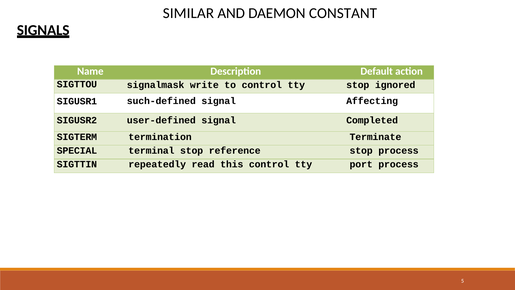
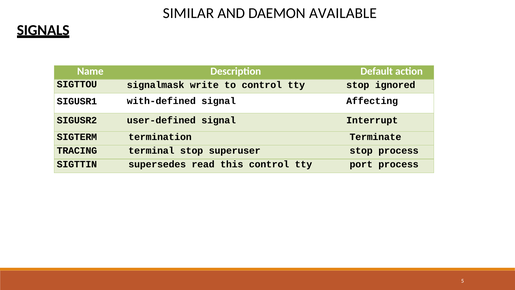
CONSTANT: CONSTANT -> AVAILABLE
such-defined: such-defined -> with-defined
Completed: Completed -> Interrupt
SPECIAL: SPECIAL -> TRACING
reference: reference -> superuser
repeatedly: repeatedly -> supersedes
